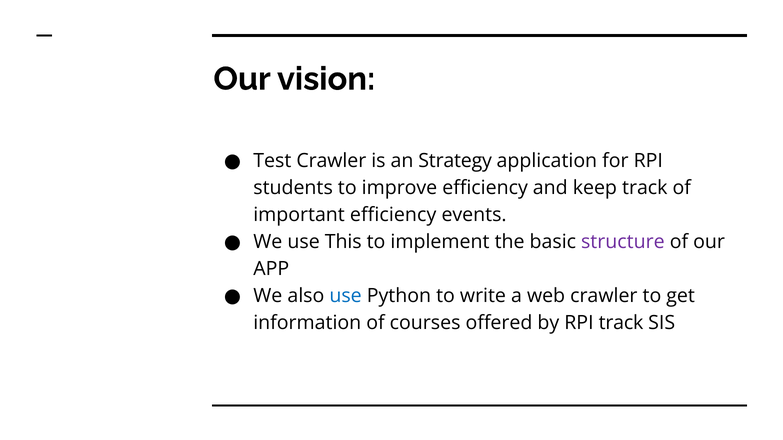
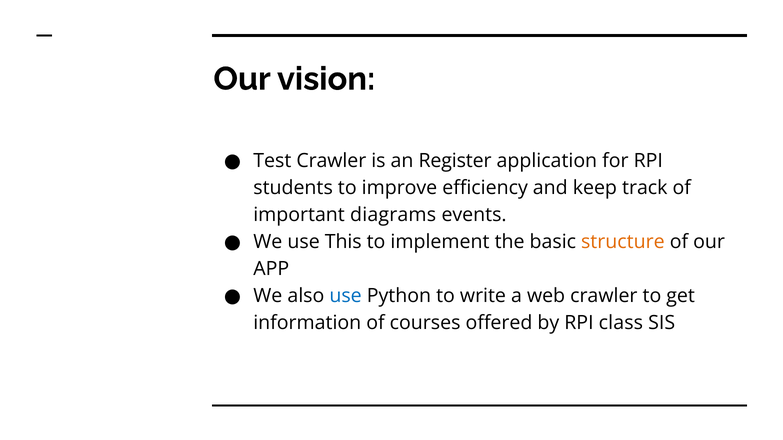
Strategy: Strategy -> Register
important efficiency: efficiency -> diagrams
structure colour: purple -> orange
RPI track: track -> class
